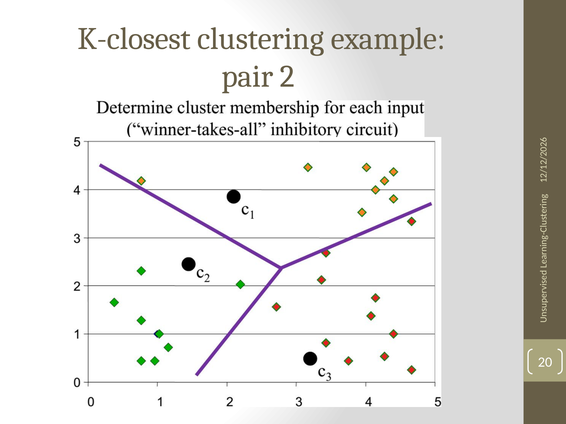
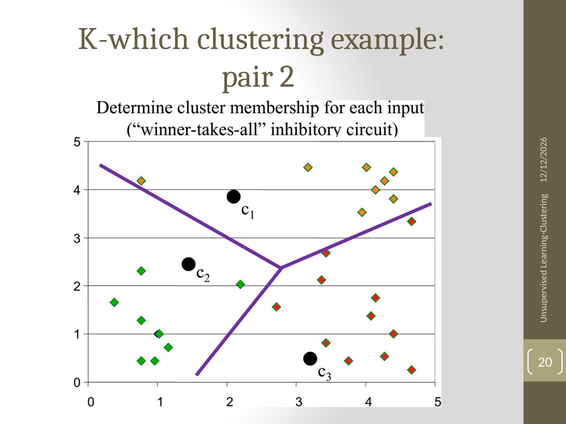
K-closest: K-closest -> K-which
